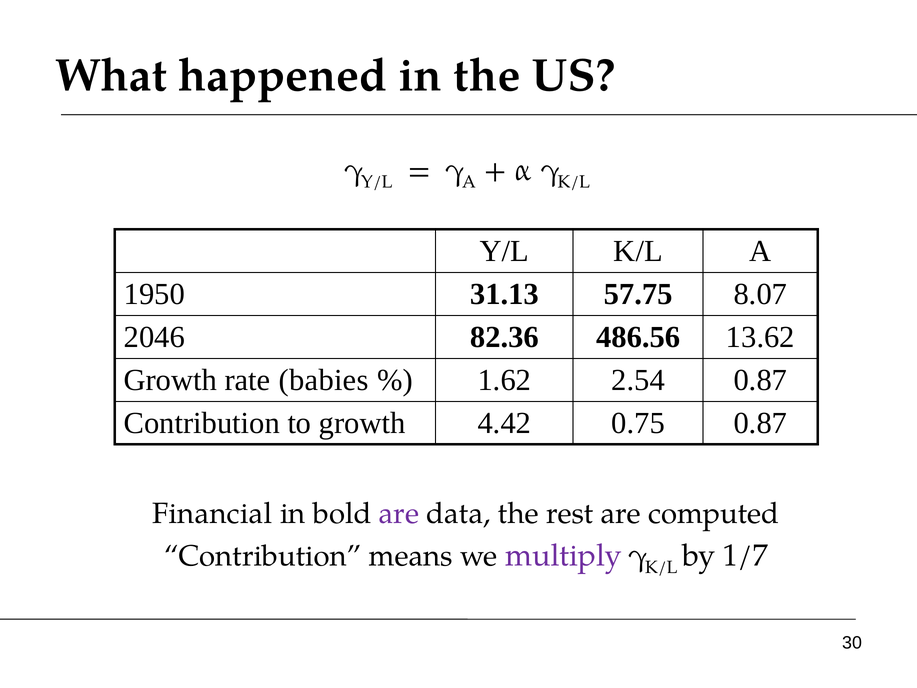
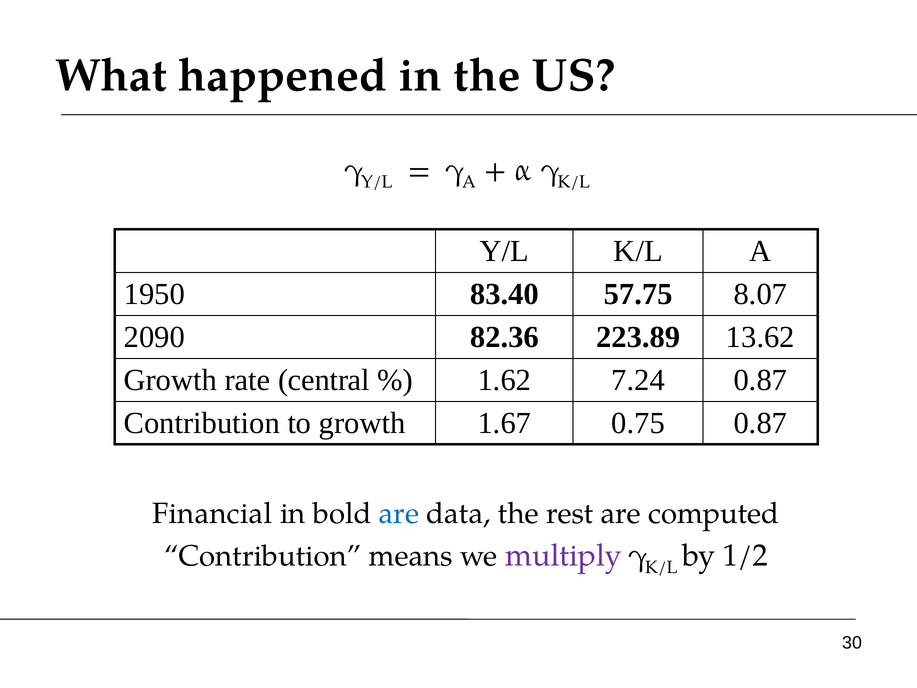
31.13: 31.13 -> 83.40
2046: 2046 -> 2090
486.56: 486.56 -> 223.89
babies: babies -> central
2.54: 2.54 -> 7.24
4.42: 4.42 -> 1.67
are at (399, 513) colour: purple -> blue
1/7: 1/7 -> 1/2
